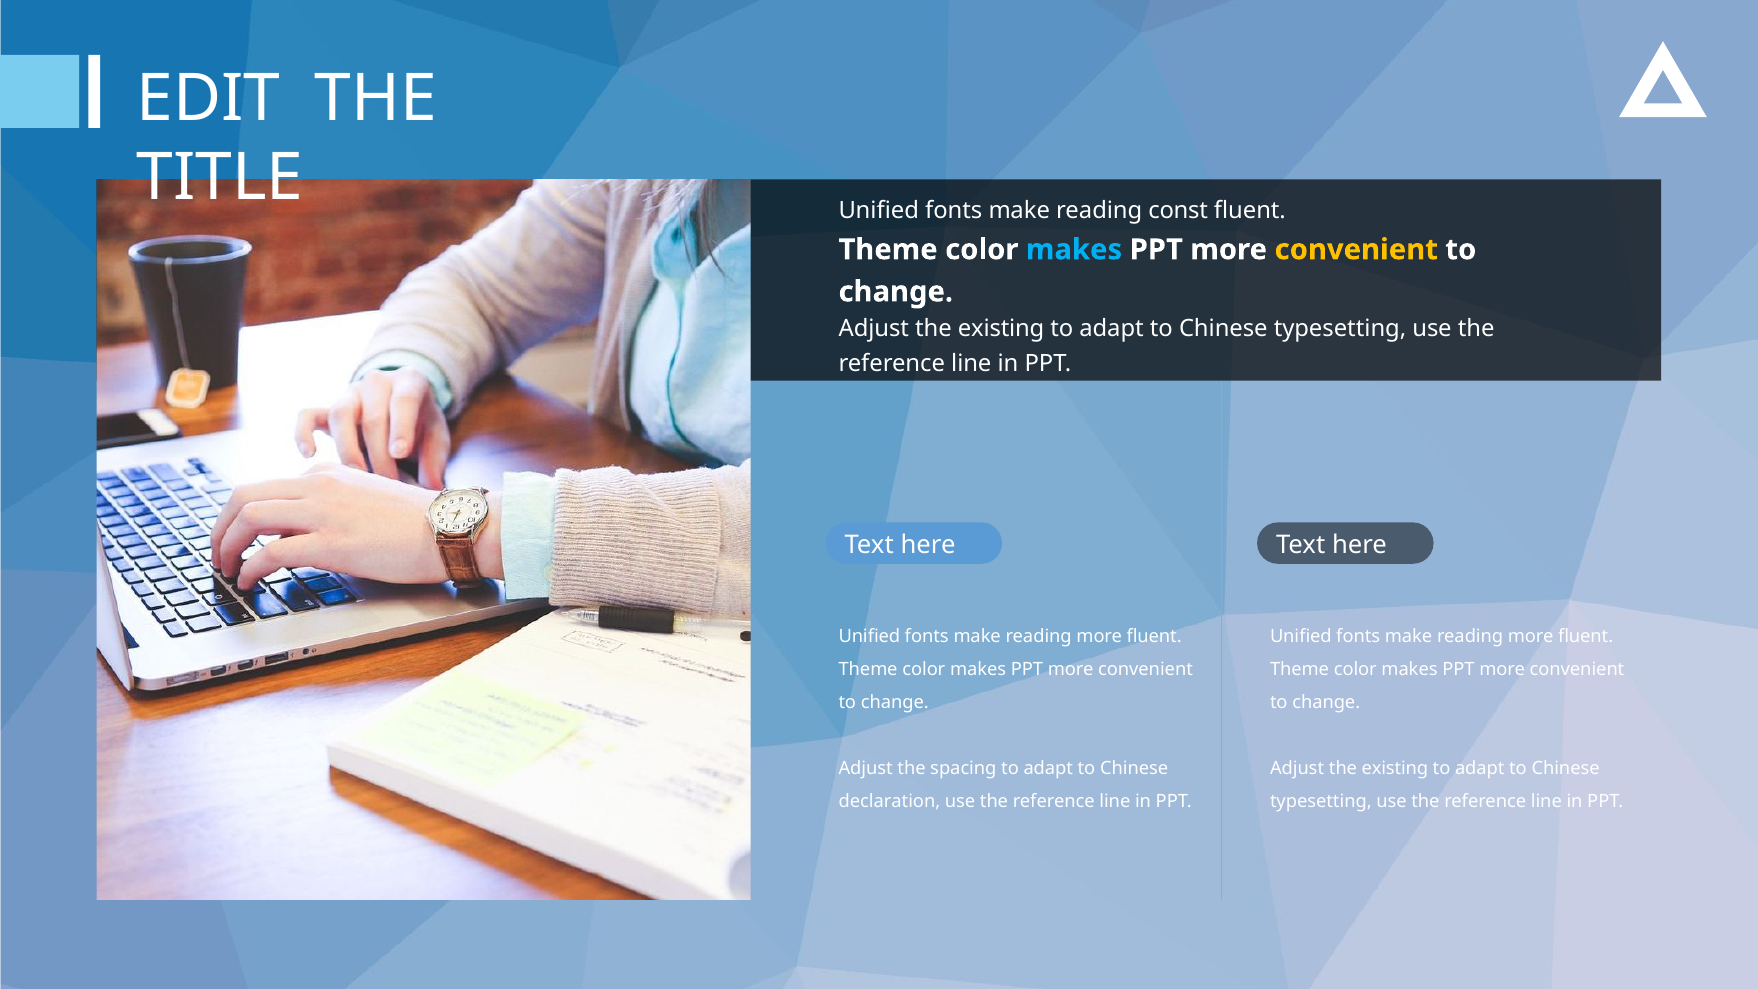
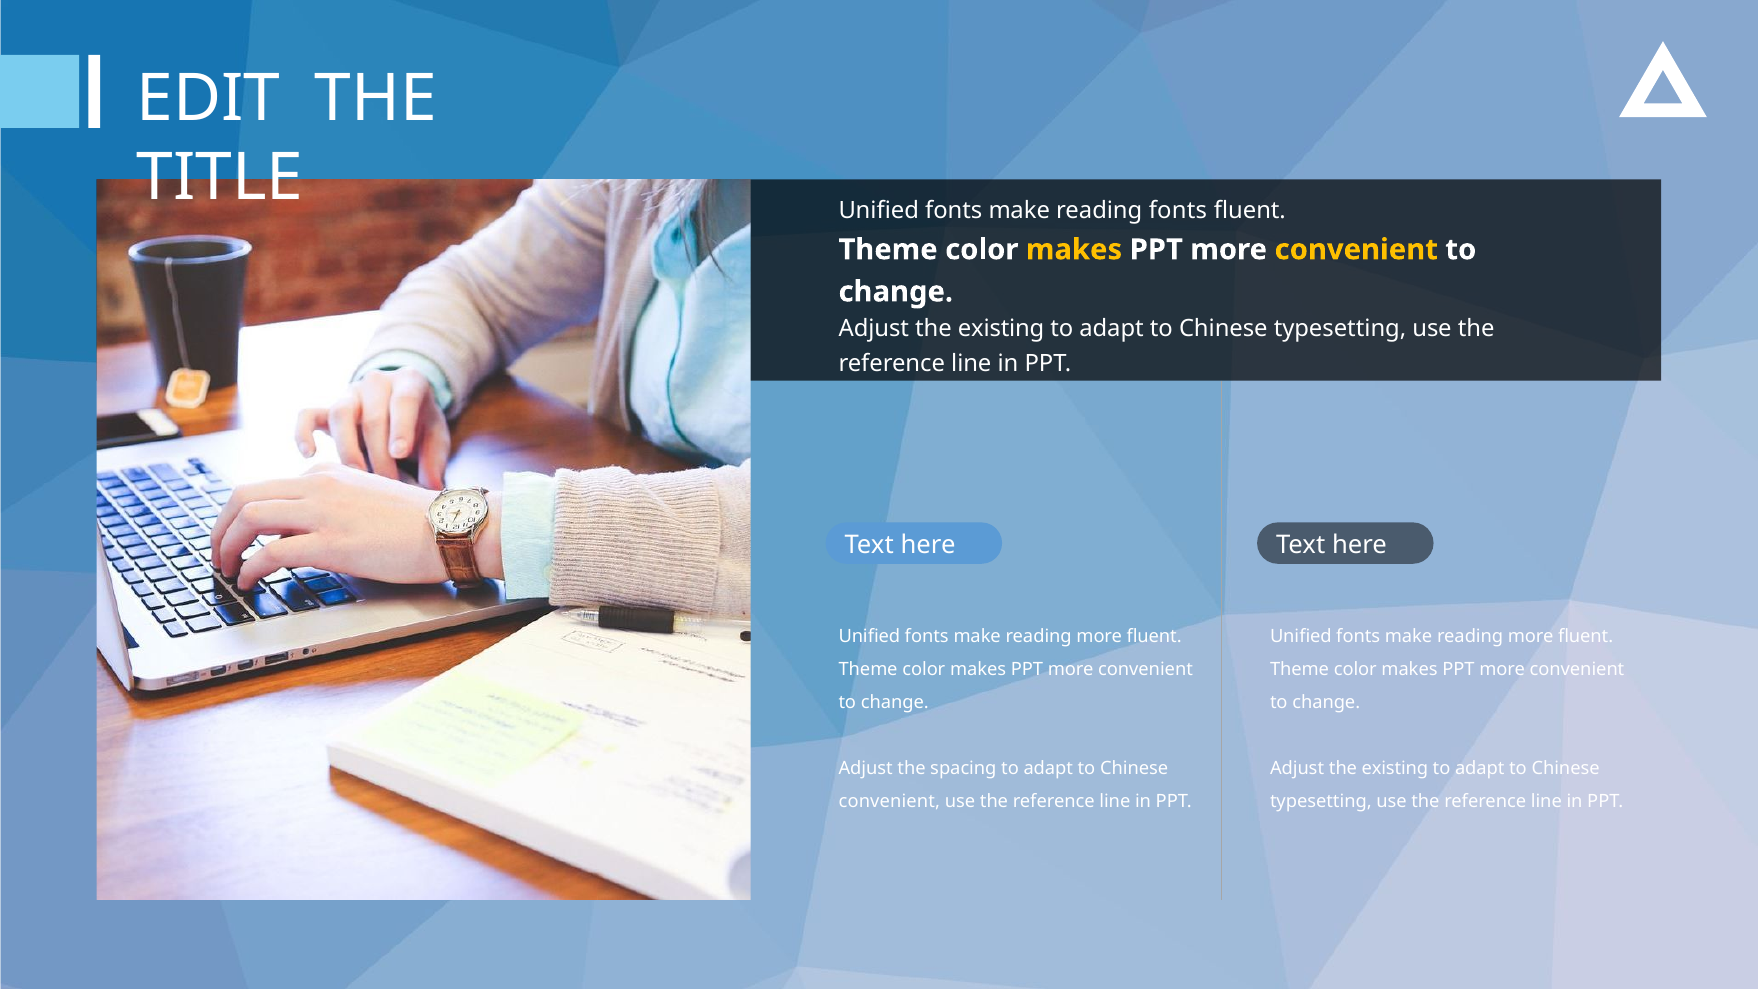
reading const: const -> fonts
makes at (1074, 250) colour: light blue -> yellow
declaration at (889, 802): declaration -> convenient
